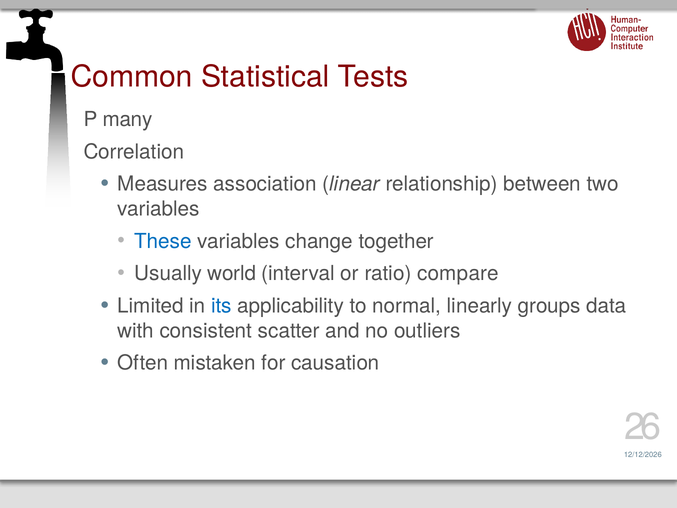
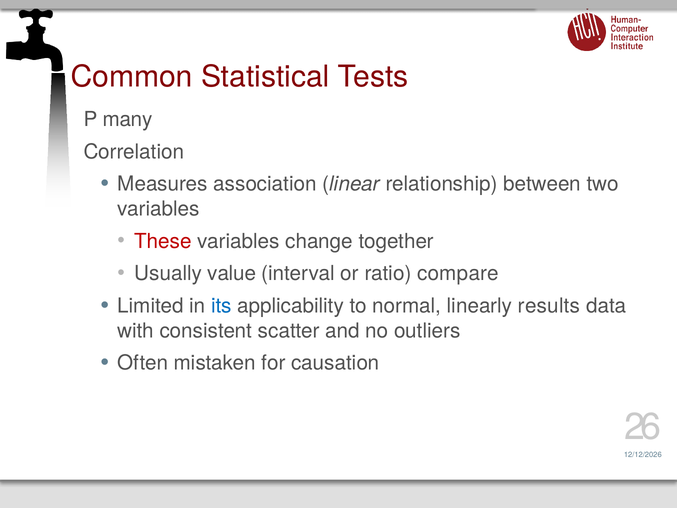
These colour: blue -> red
world: world -> value
groups: groups -> results
